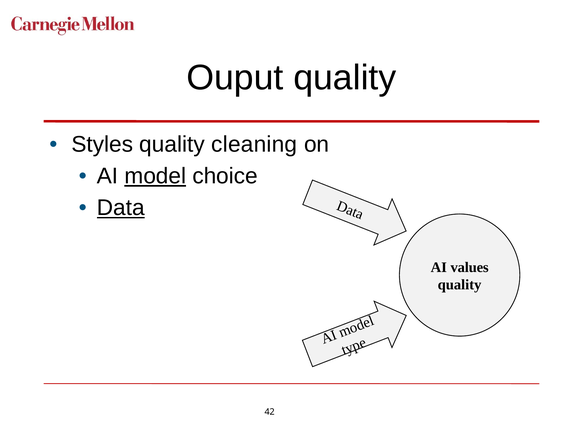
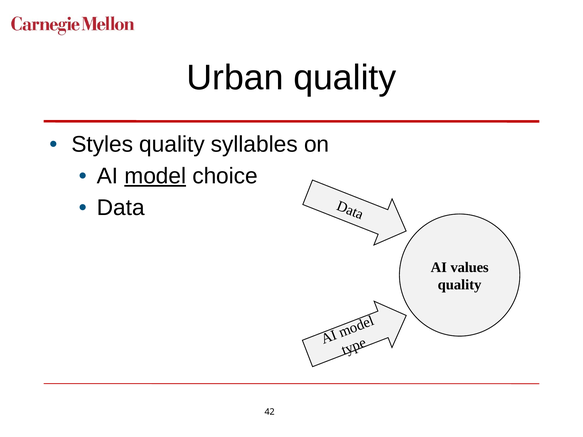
Ouput: Ouput -> Urban
cleaning: cleaning -> syllables
Data underline: present -> none
